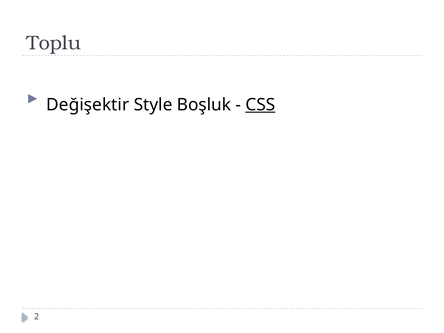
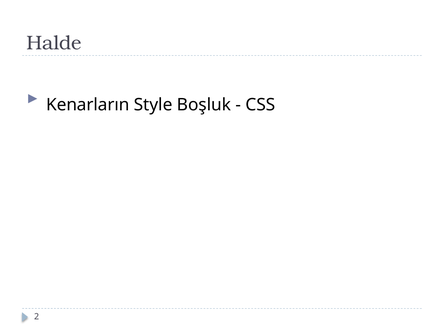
Toplu: Toplu -> Halde
Değişektir: Değişektir -> Kenarların
CSS underline: present -> none
